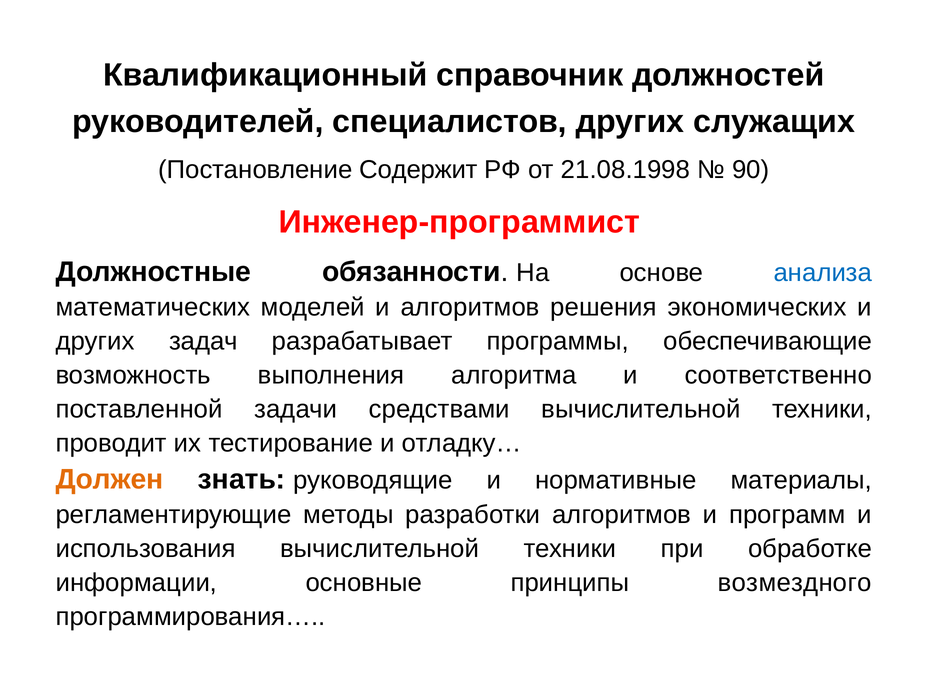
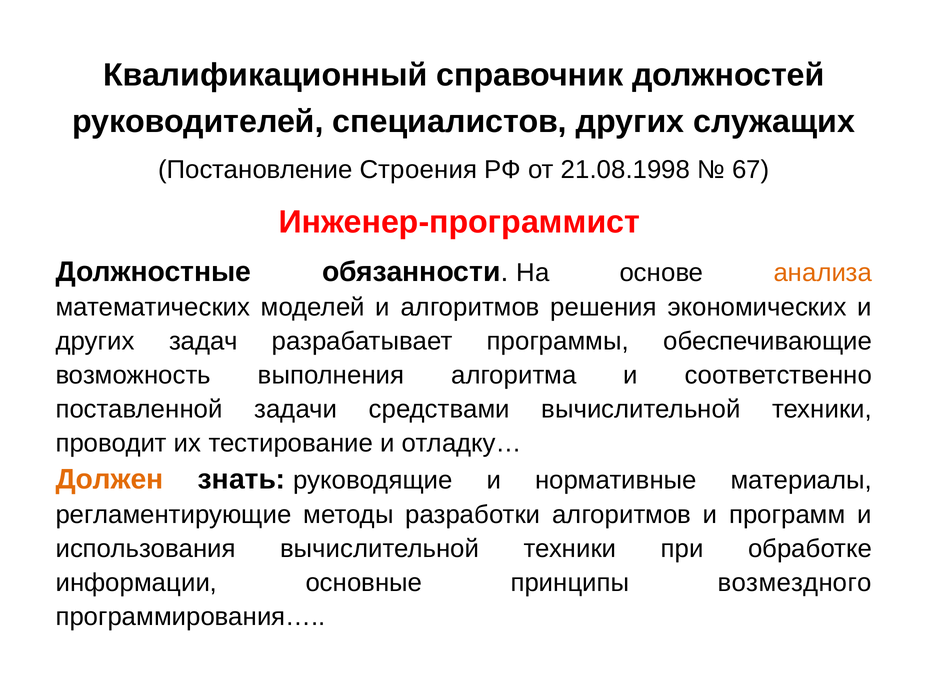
Содержит: Содержит -> Строения
90: 90 -> 67
анализа colour: blue -> orange
